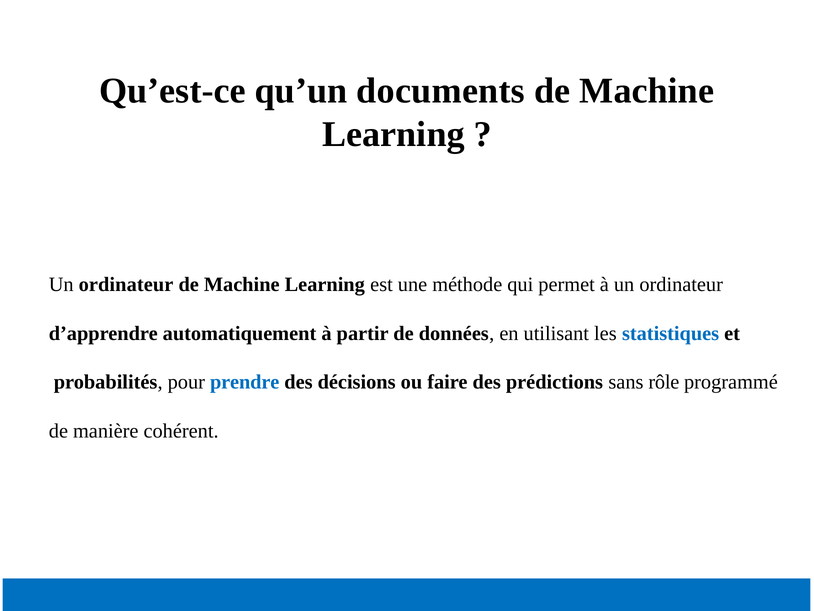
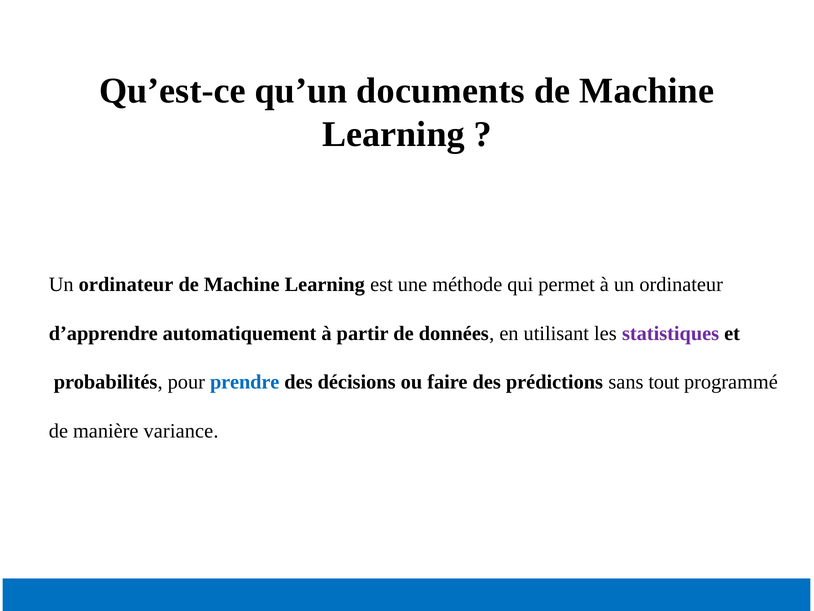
statistiques colour: blue -> purple
rôle: rôle -> tout
cohérent: cohérent -> variance
